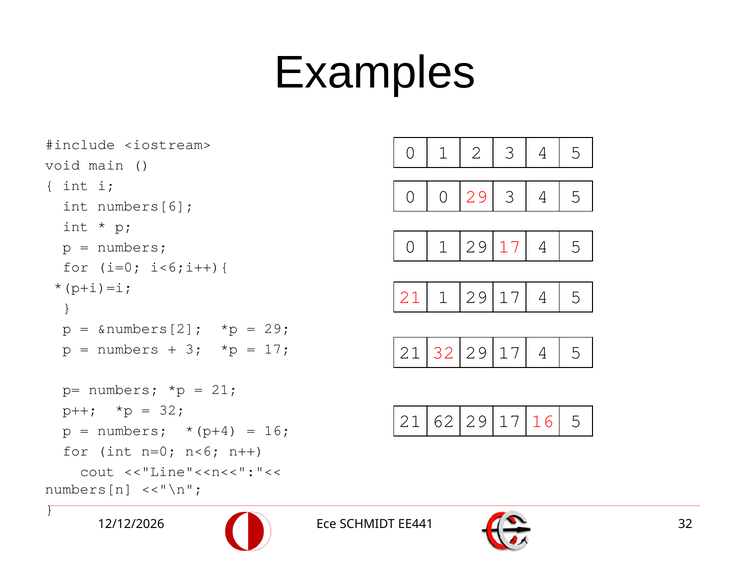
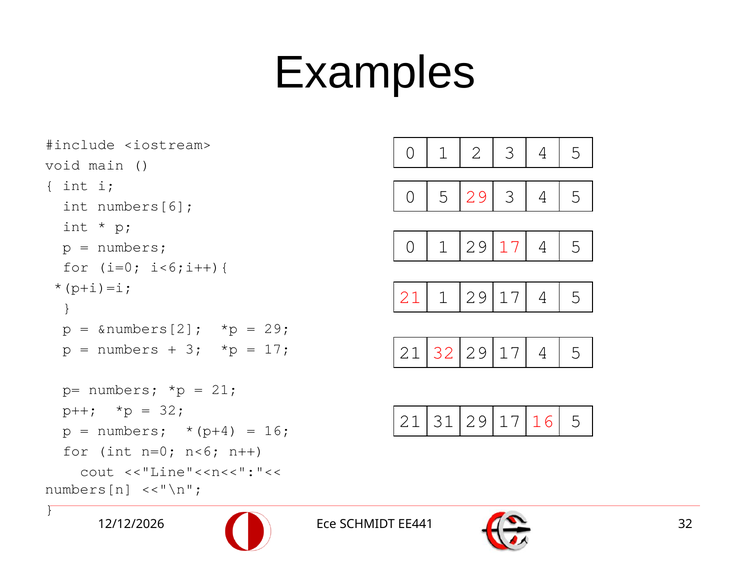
0 0: 0 -> 5
62: 62 -> 31
